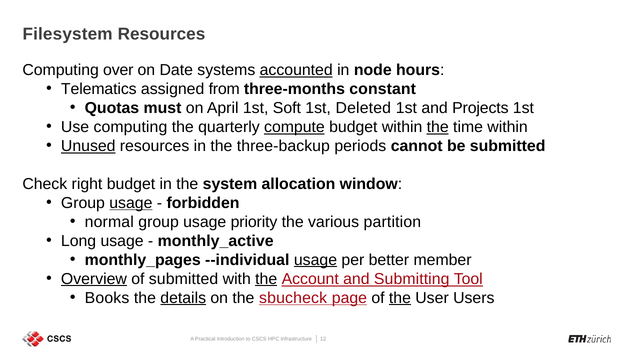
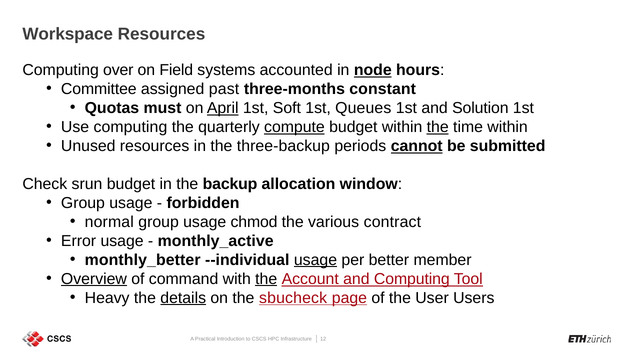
Filesystem: Filesystem -> Workspace
Date: Date -> Field
accounted underline: present -> none
node underline: none -> present
Telematics: Telematics -> Committee
from: from -> past
April underline: none -> present
Deleted: Deleted -> Queues
Projects: Projects -> Solution
Unused underline: present -> none
cannot underline: none -> present
right: right -> srun
system: system -> backup
usage at (131, 203) underline: present -> none
priority: priority -> chmod
partition: partition -> contract
Long: Long -> Error
monthly_pages: monthly_pages -> monthly_better
of submitted: submitted -> command
and Submitting: Submitting -> Computing
Books: Books -> Heavy
the at (400, 298) underline: present -> none
